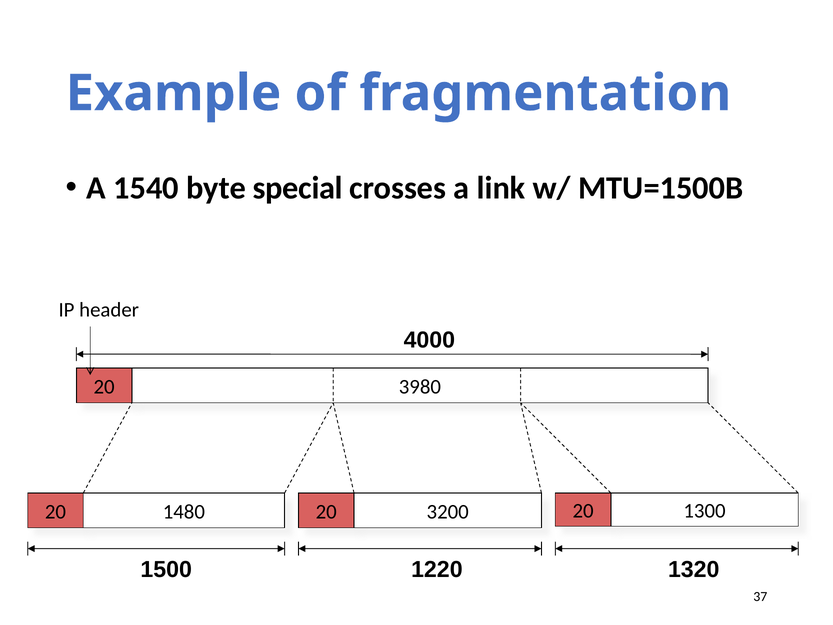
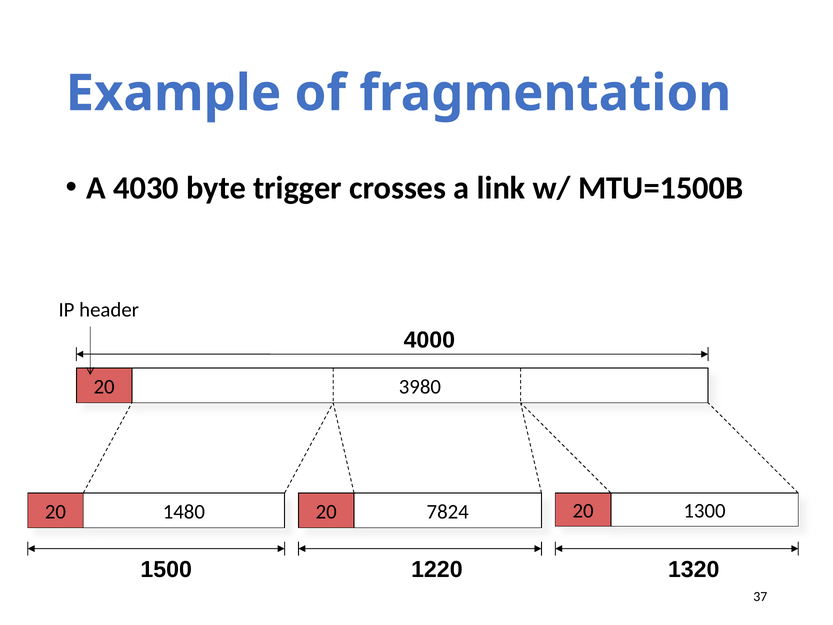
1540: 1540 -> 4030
special: special -> trigger
3200: 3200 -> 7824
